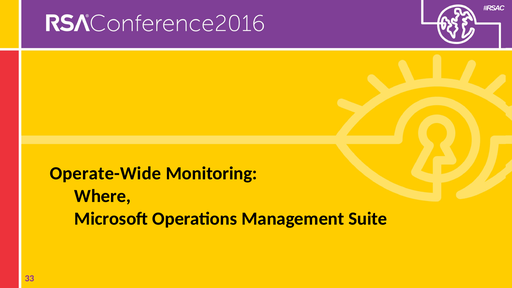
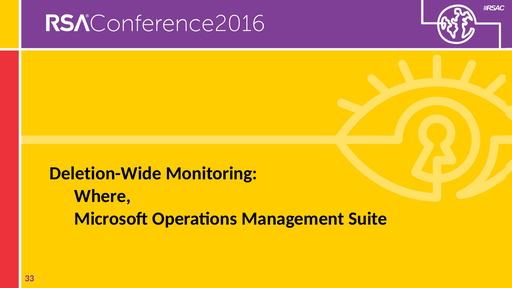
Operate-Wide: Operate-Wide -> Deletion-Wide
